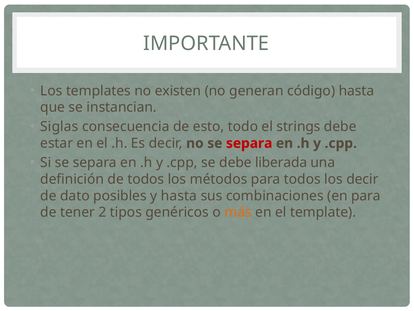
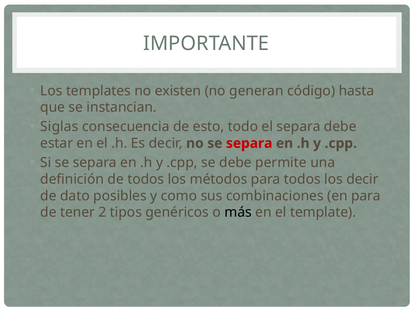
el strings: strings -> separa
liberada: liberada -> permite
y hasta: hasta -> como
más colour: orange -> black
